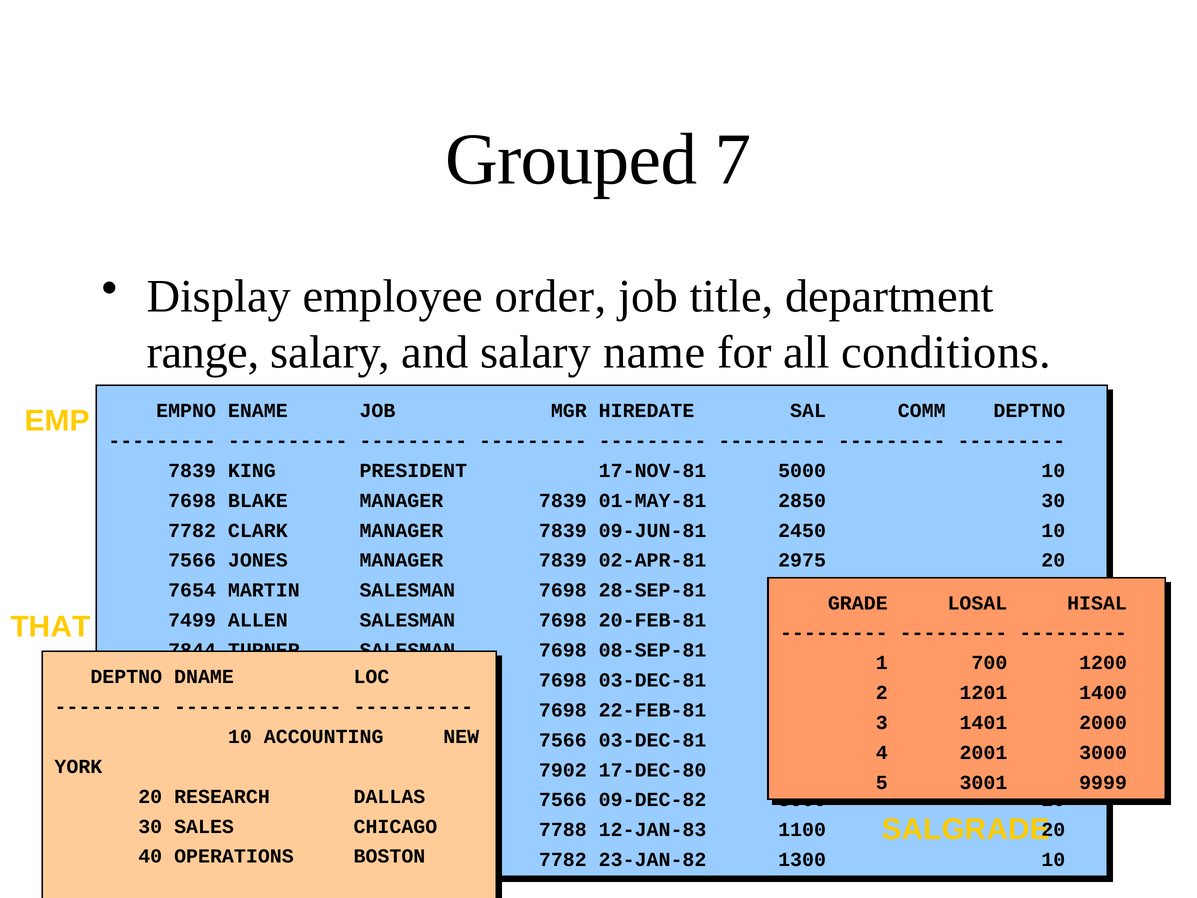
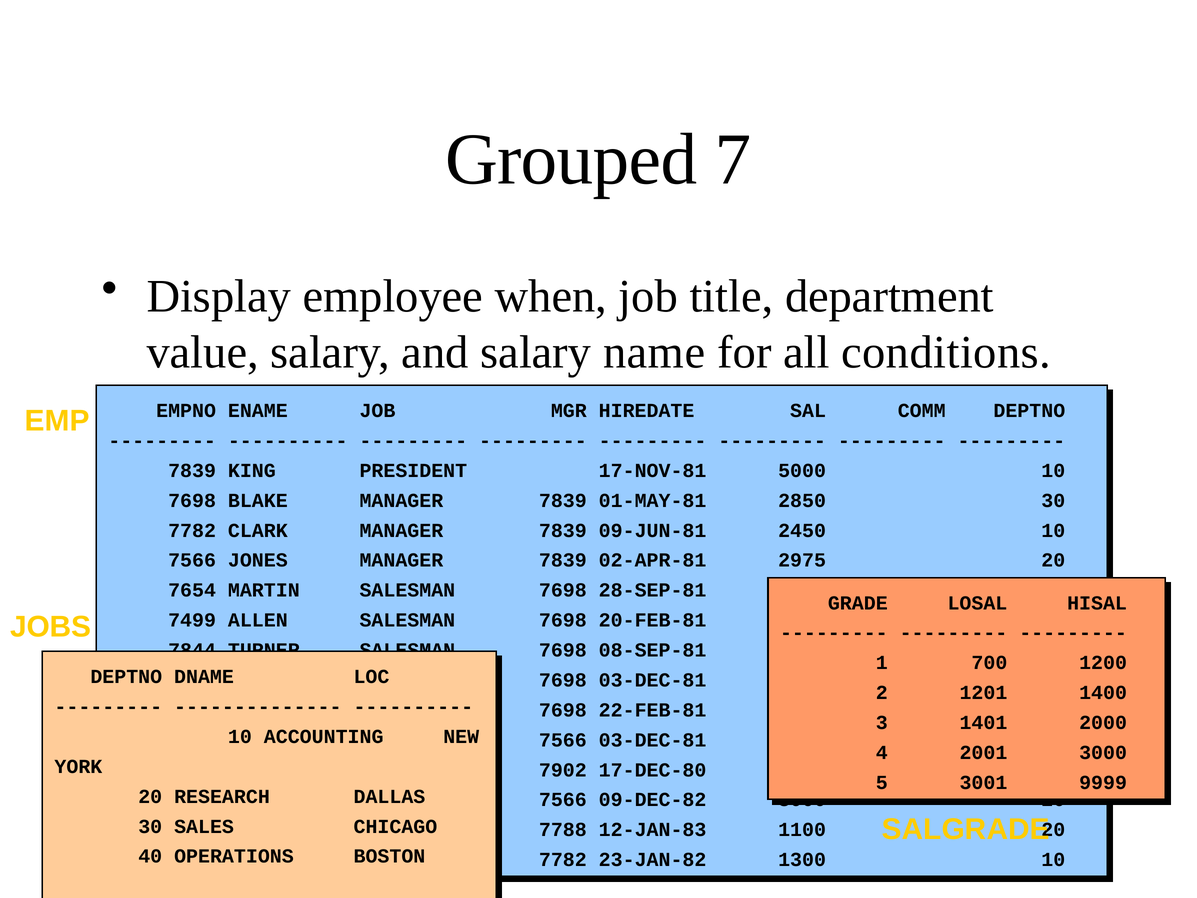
order: order -> when
range: range -> value
THAT: THAT -> JOBS
